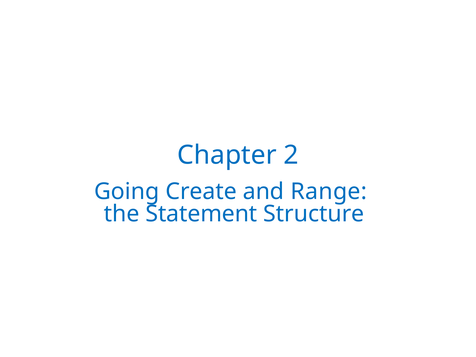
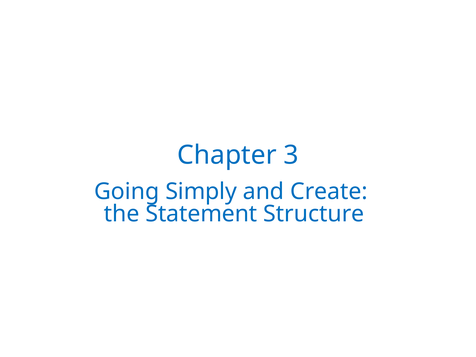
2: 2 -> 3
Create: Create -> Simply
Range: Range -> Create
